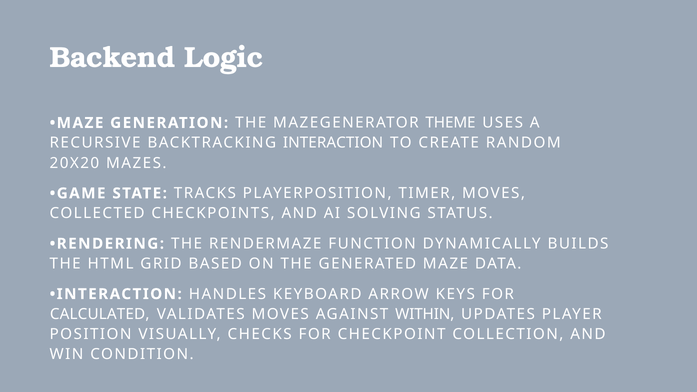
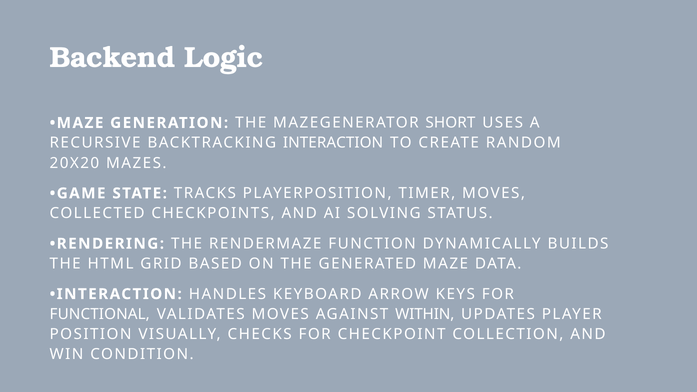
THEME: THEME -> SHORT
CALCULATED: CALCULATED -> FUNCTIONAL
